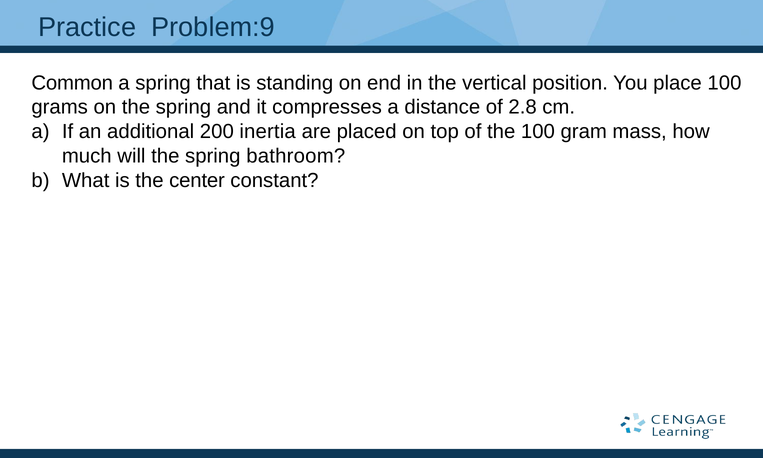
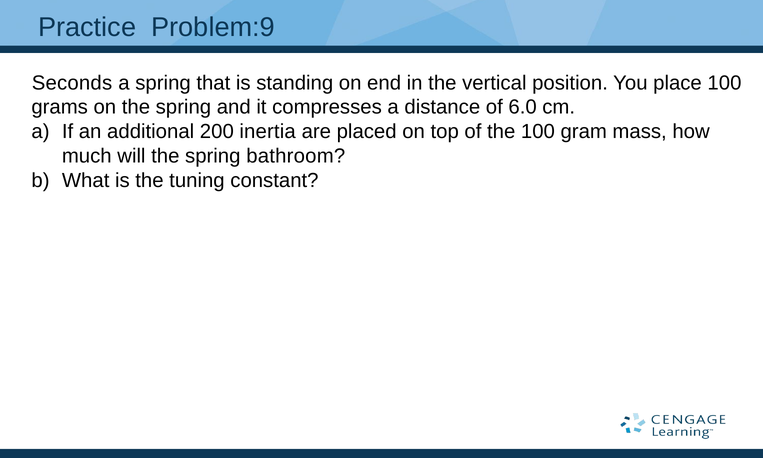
Common: Common -> Seconds
2.8: 2.8 -> 6.0
center: center -> tuning
